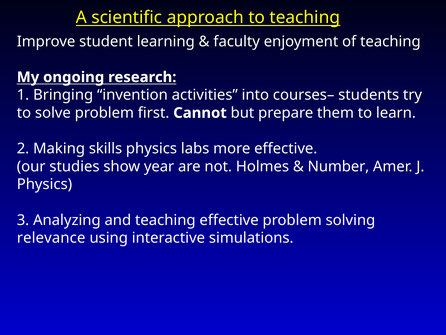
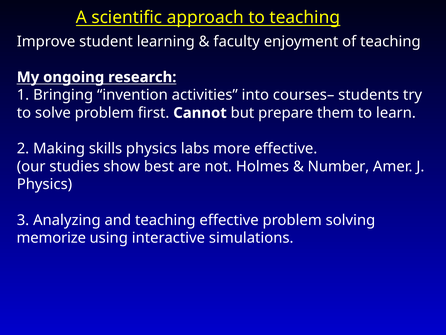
year: year -> best
relevance: relevance -> memorize
